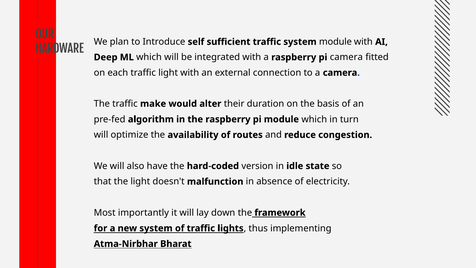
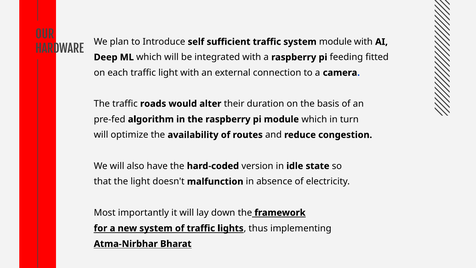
pi camera: camera -> feeding
make: make -> roads
